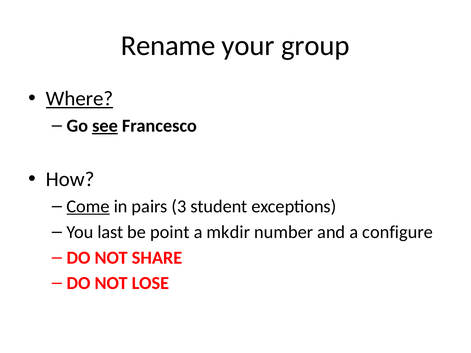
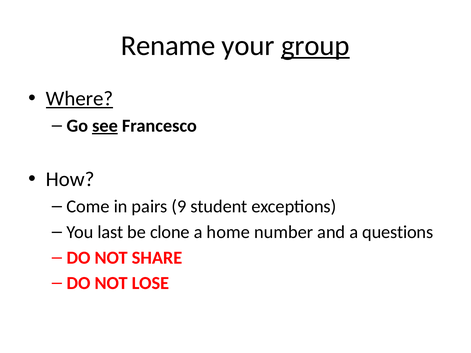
group underline: none -> present
Come underline: present -> none
3: 3 -> 9
point: point -> clone
mkdir: mkdir -> home
configure: configure -> questions
